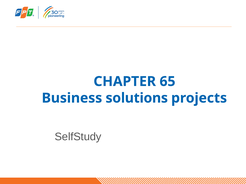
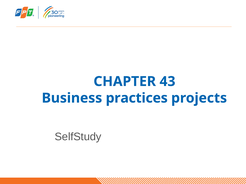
65: 65 -> 43
solutions: solutions -> practices
